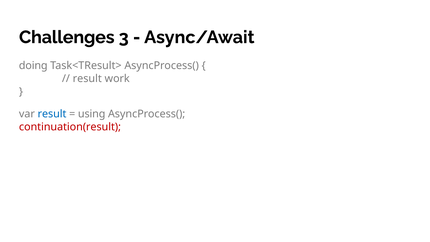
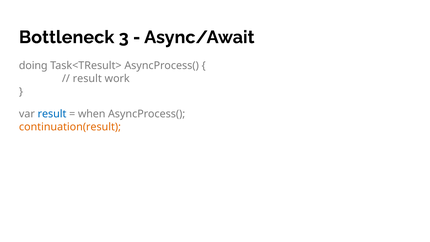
Challenges: Challenges -> Bottleneck
using: using -> when
continuation(result colour: red -> orange
